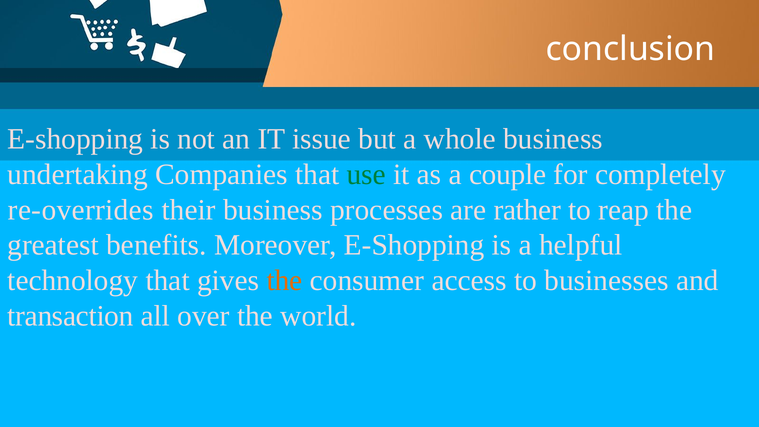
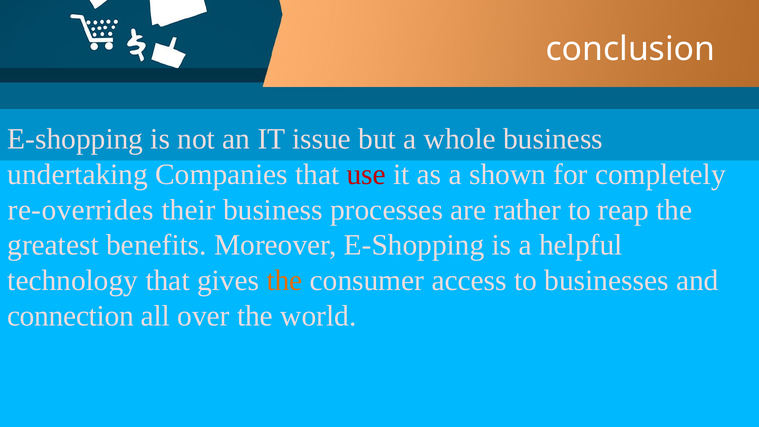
use colour: green -> red
couple: couple -> shown
transaction: transaction -> connection
